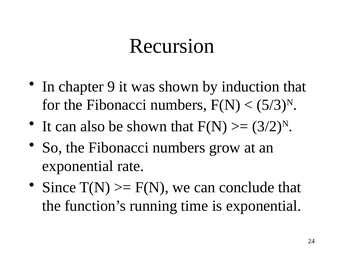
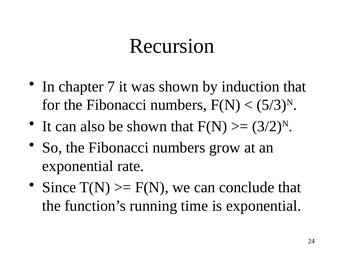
9: 9 -> 7
